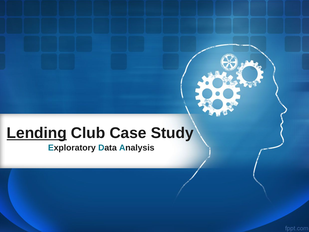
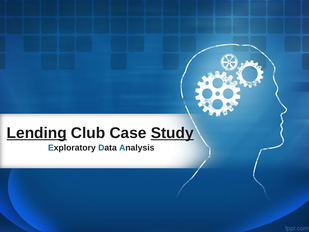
Study underline: none -> present
